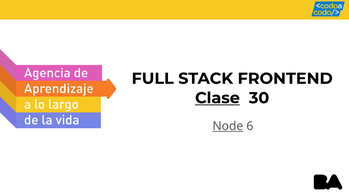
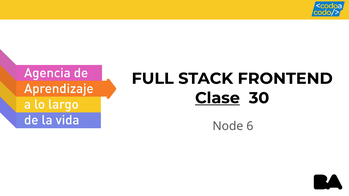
Node underline: present -> none
